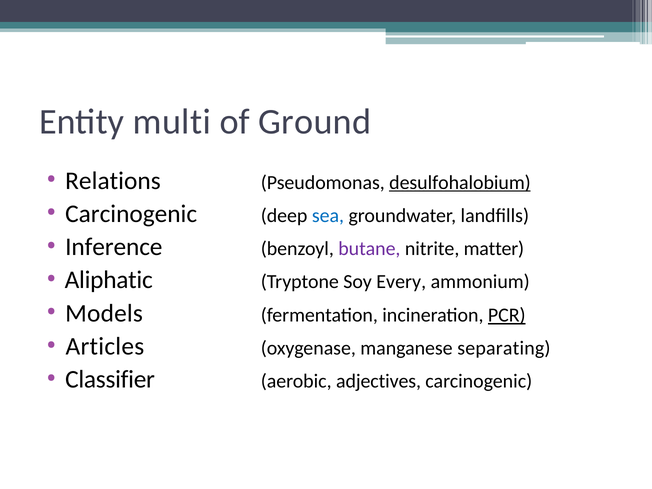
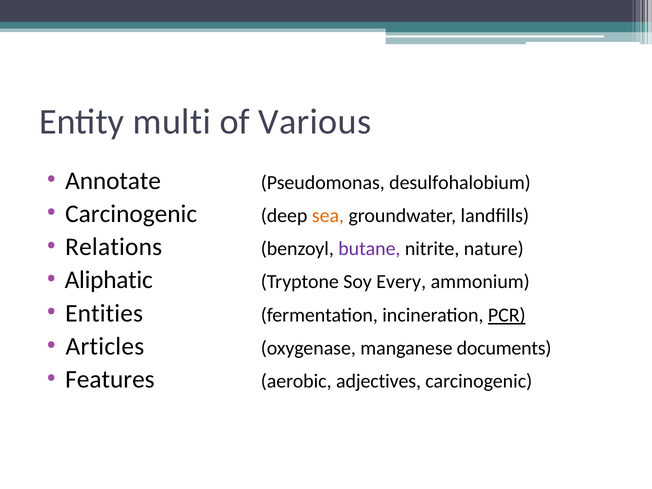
Ground: Ground -> Various
Relations: Relations -> Annotate
desulfohalobium underline: present -> none
sea colour: blue -> orange
Inference: Inference -> Relations
matter: matter -> nature
Models: Models -> Entities
separating: separating -> documents
Classifier: Classifier -> Features
